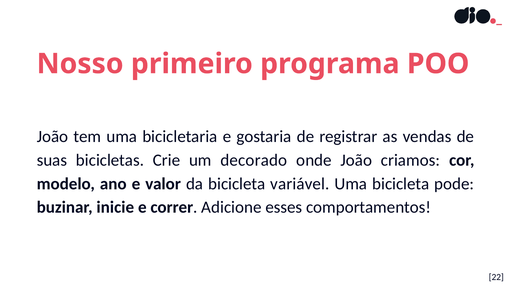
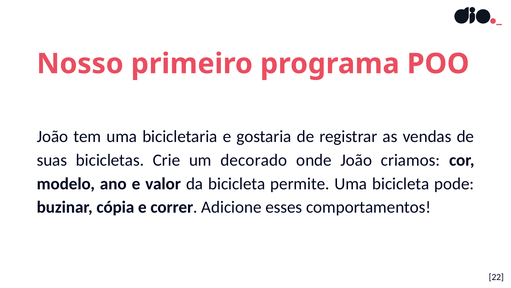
variável: variável -> permite
inicie: inicie -> cópia
